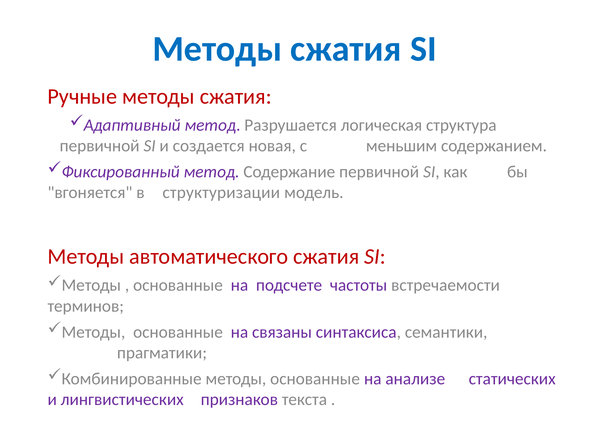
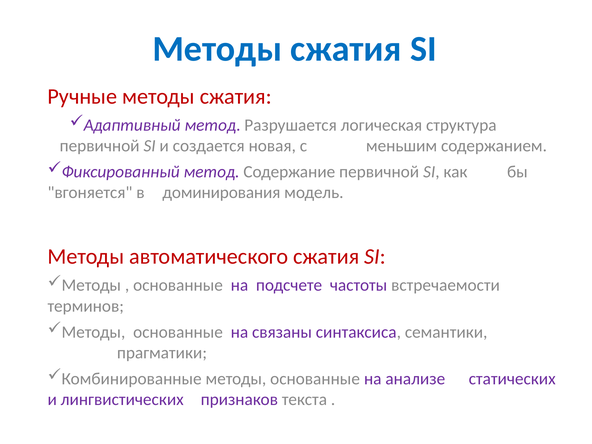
структуризации: структуризации -> доминирования
